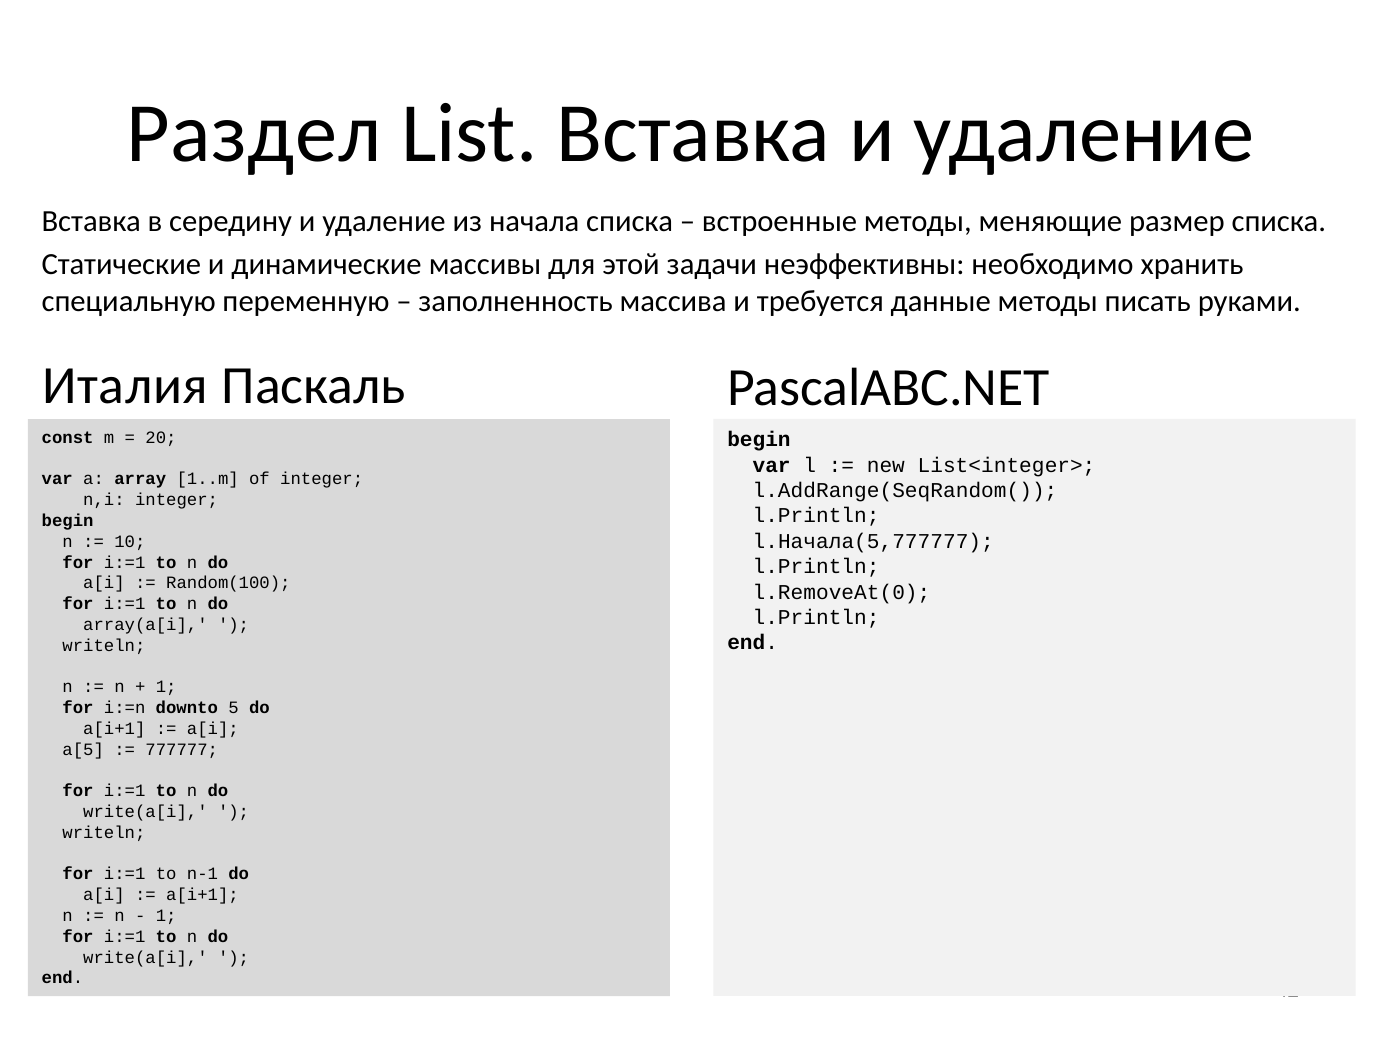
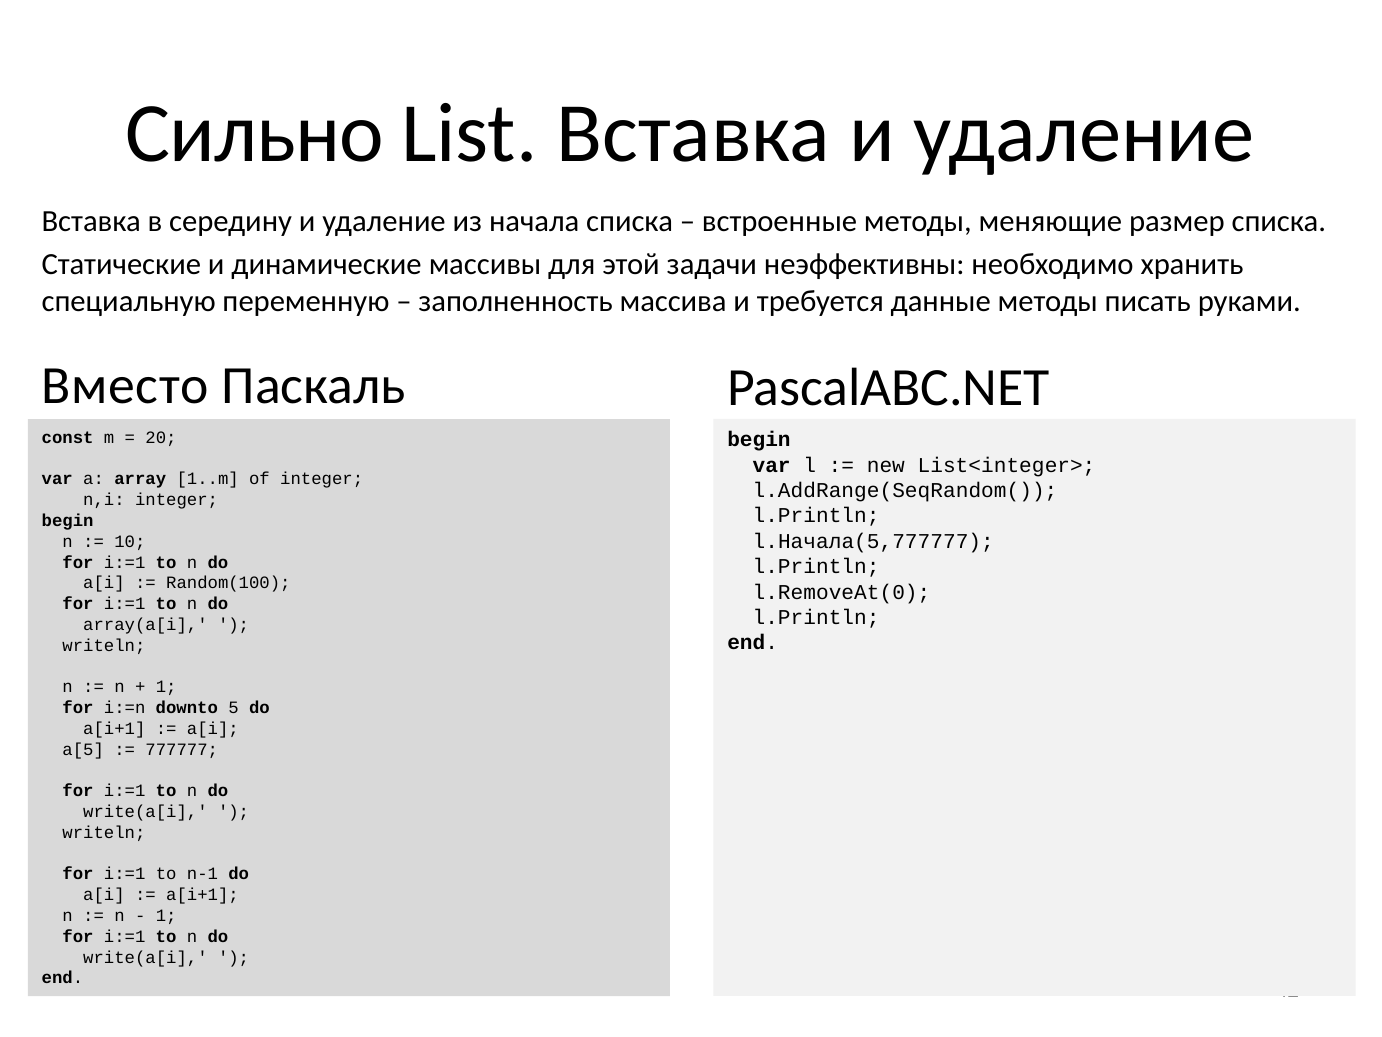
Раздел: Раздел -> Сильно
Италия: Италия -> Вместо
